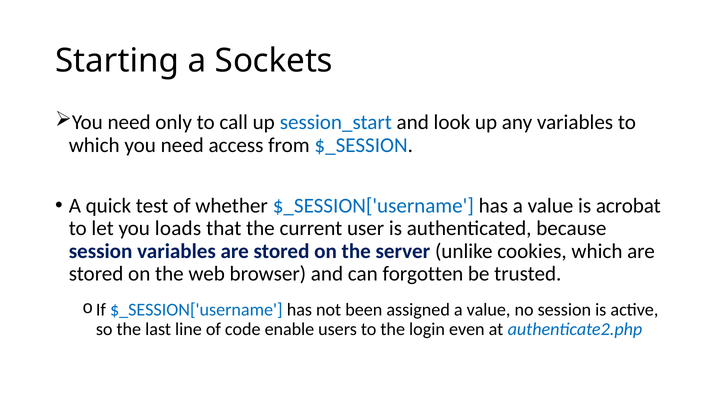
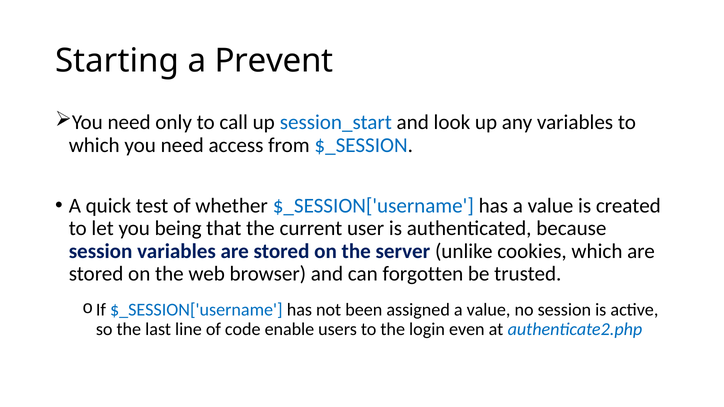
Sockets: Sockets -> Prevent
acrobat: acrobat -> created
loads: loads -> being
